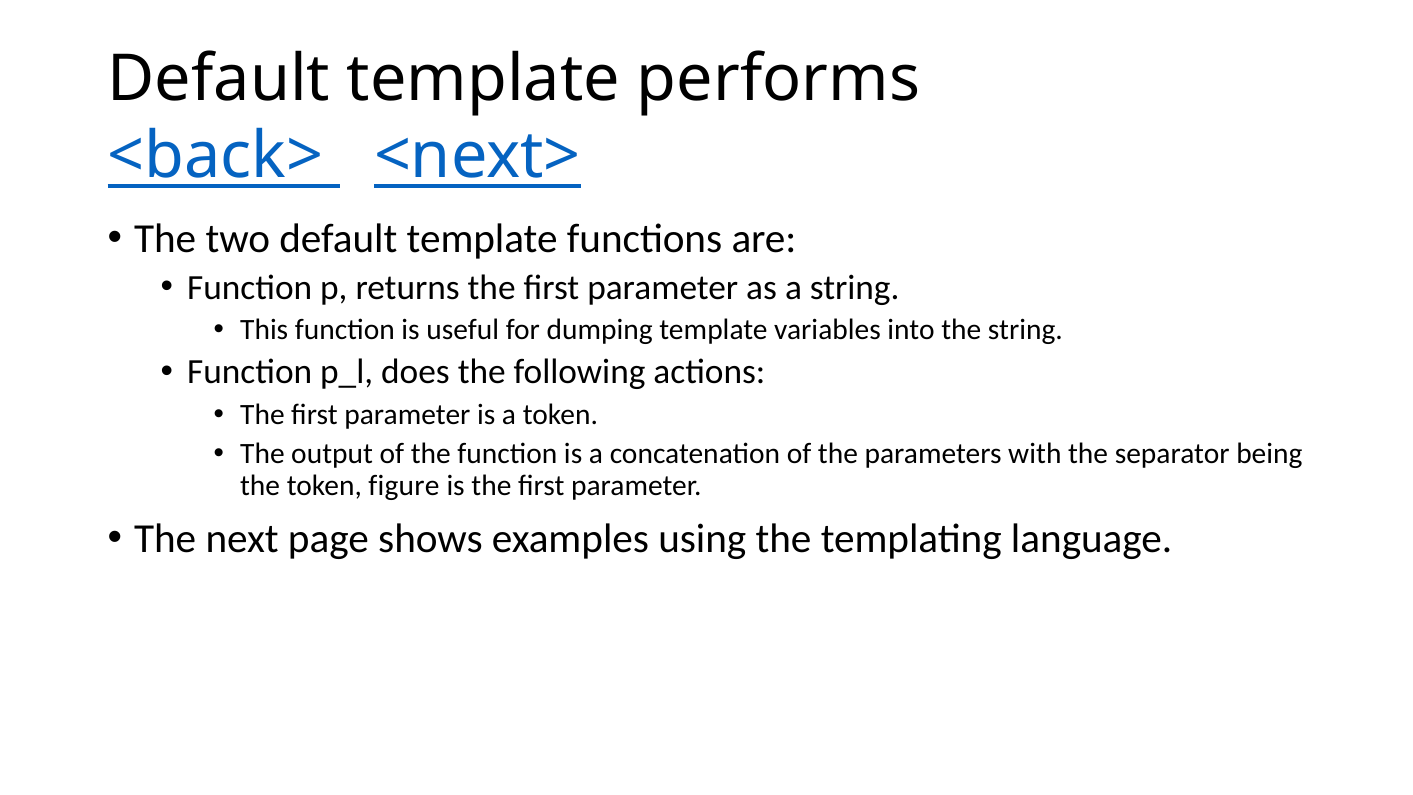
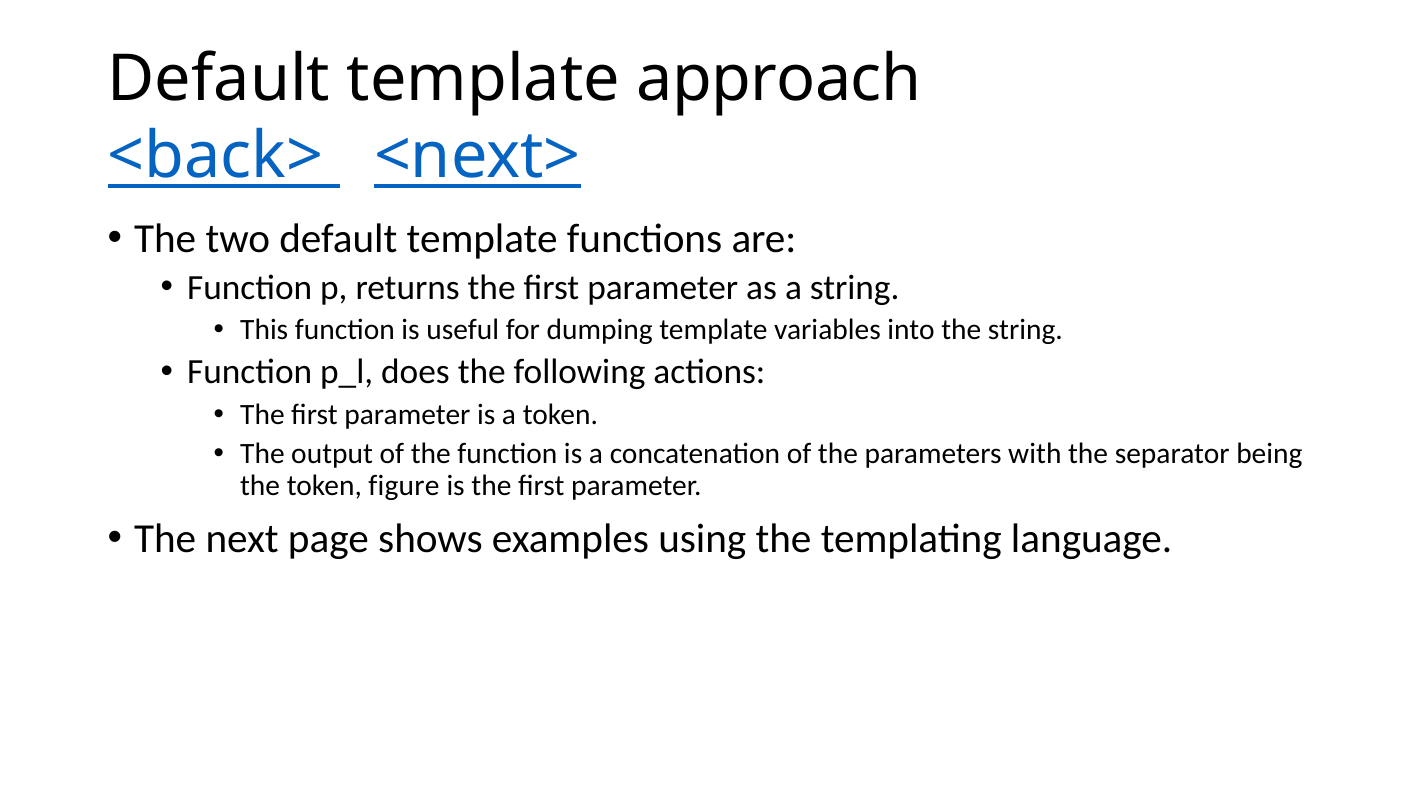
performs: performs -> approach
